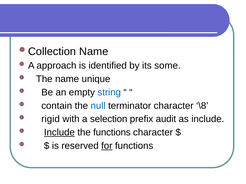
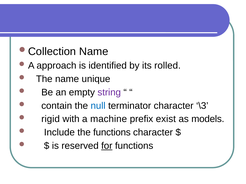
some: some -> rolled
string colour: blue -> purple
\8: \8 -> \3
selection: selection -> machine
audit: audit -> exist
as include: include -> models
Include at (59, 133) underline: present -> none
